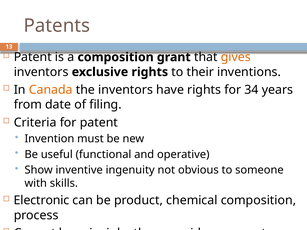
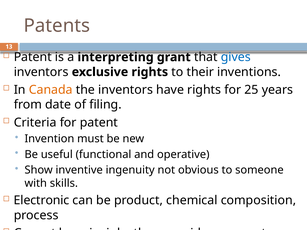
a composition: composition -> interpreting
gives colour: orange -> blue
34: 34 -> 25
